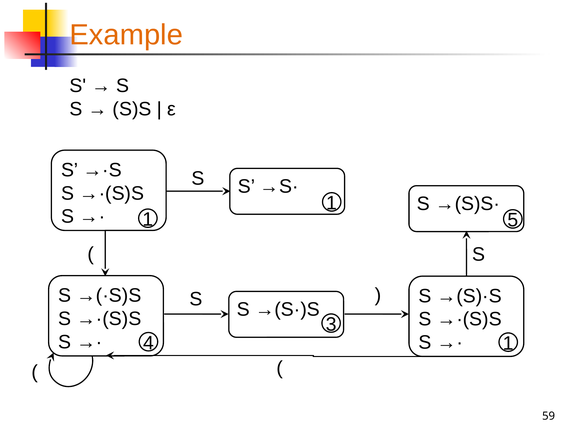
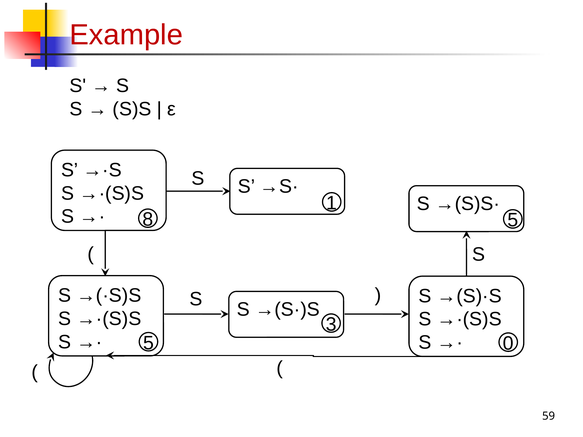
Example colour: orange -> red
1 at (148, 220): 1 -> 8
4 at (148, 343): 4 -> 5
1 at (508, 344): 1 -> 0
